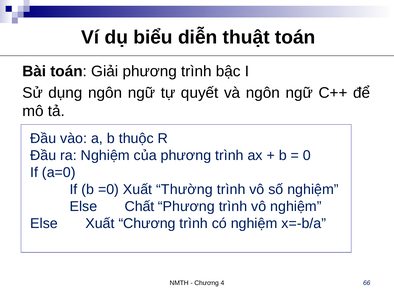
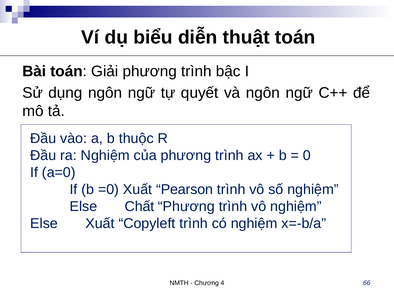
Thường: Thường -> Pearson
Xuất Chương: Chương -> Copyleft
